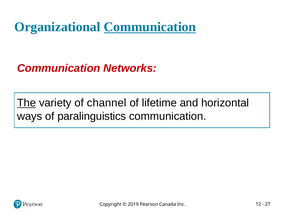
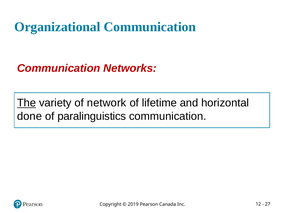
Communication at (150, 27) underline: present -> none
channel: channel -> network
ways: ways -> done
